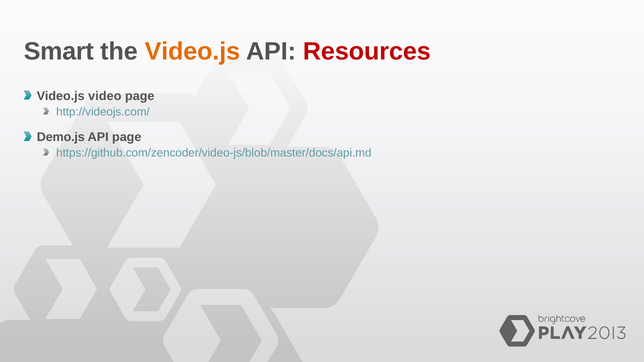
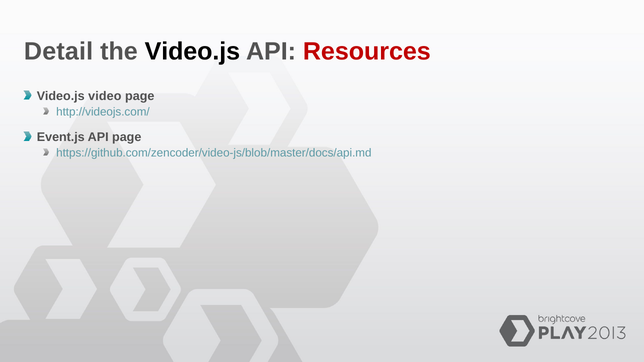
Smart: Smart -> Detail
Video.js at (192, 52) colour: orange -> black
Demo.js: Demo.js -> Event.js
